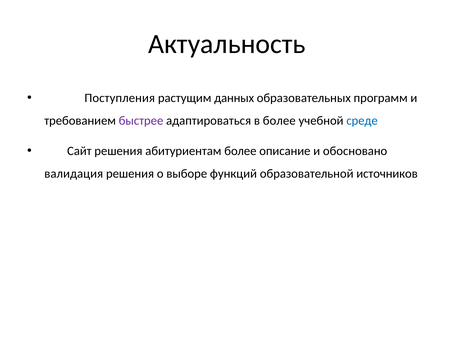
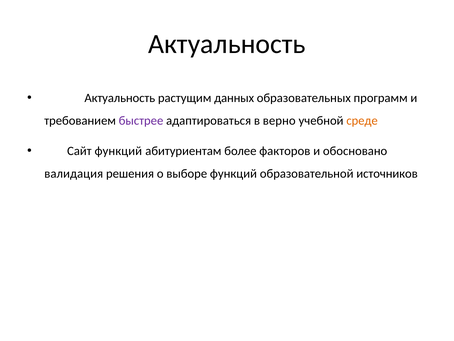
Поступления at (120, 98): Поступления -> Актуальность
в более: более -> верно
среде colour: blue -> orange
Сайт решения: решения -> функций
описание: описание -> факторов
